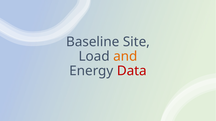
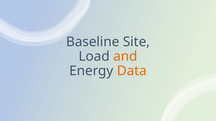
Data colour: red -> orange
